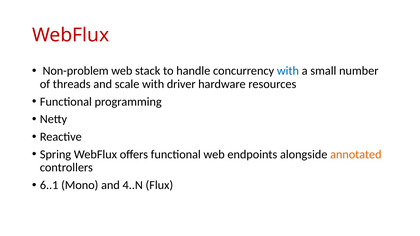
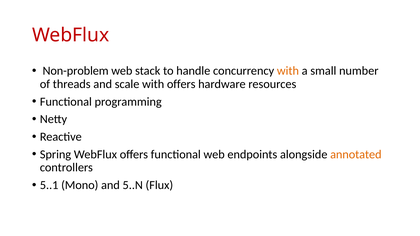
with at (288, 71) colour: blue -> orange
with driver: driver -> offers
6..1: 6..1 -> 5..1
4..N: 4..N -> 5..N
